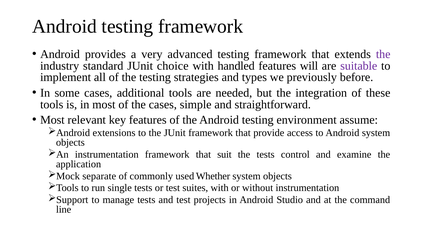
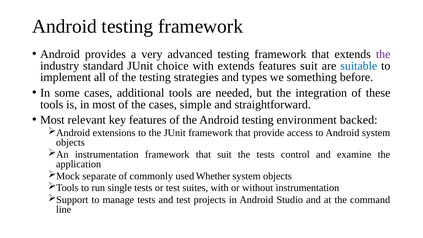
with handled: handled -> extends
features will: will -> suit
suitable colour: purple -> blue
previously: previously -> something
assume: assume -> backed
